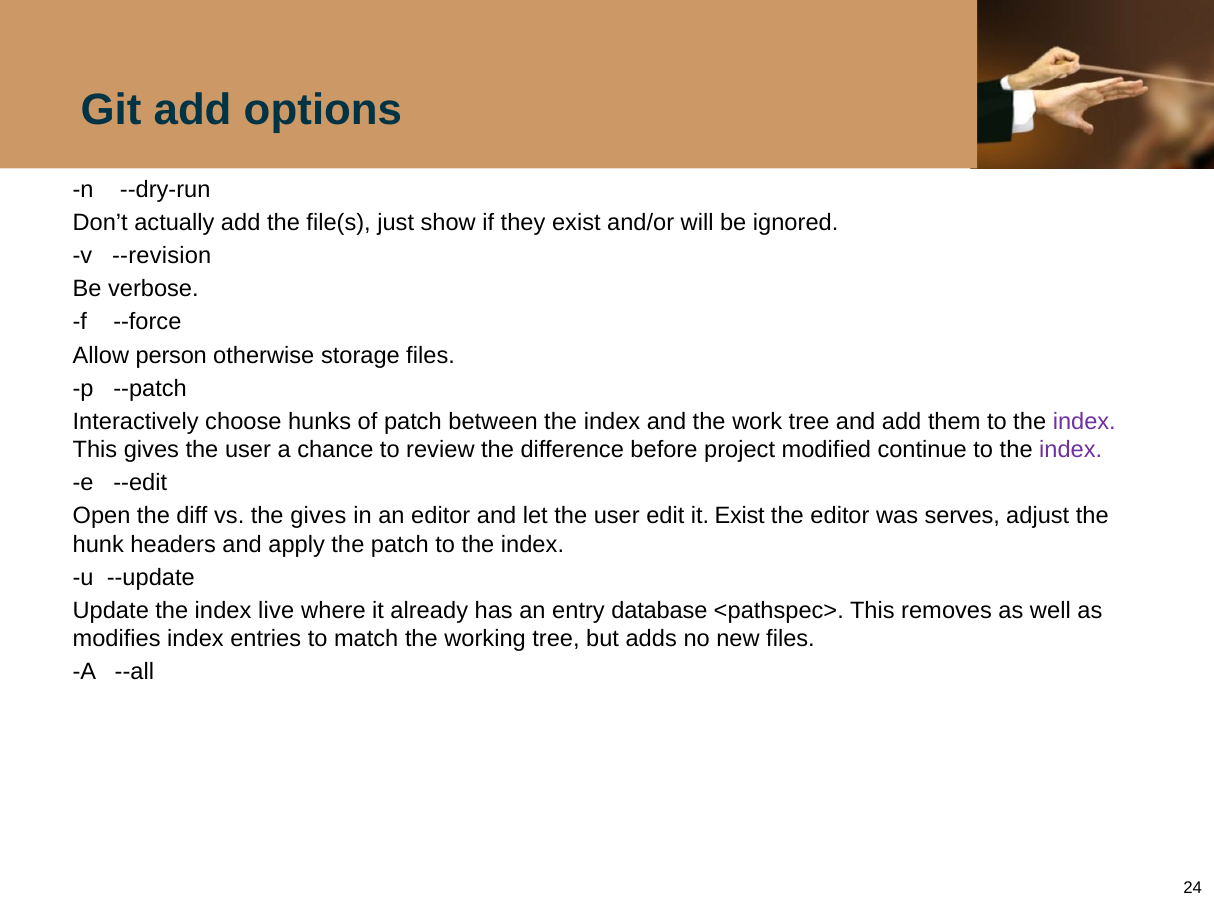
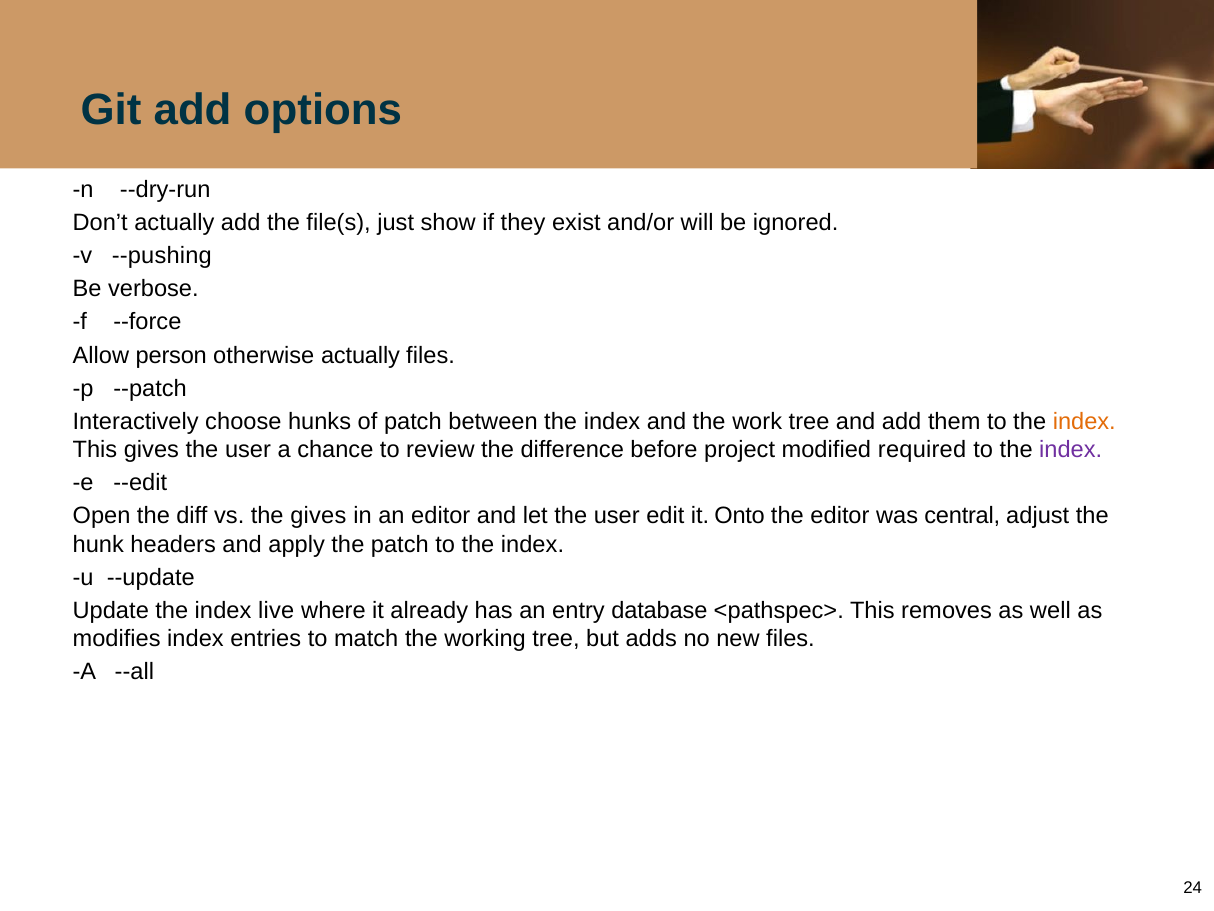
--revision: --revision -> --pushing
otherwise storage: storage -> actually
index at (1084, 421) colour: purple -> orange
continue: continue -> required
it Exist: Exist -> Onto
serves: serves -> central
